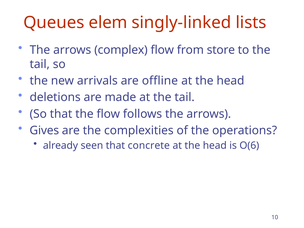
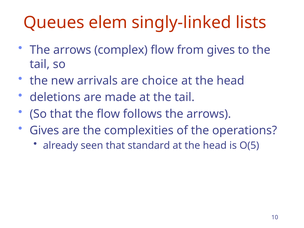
from store: store -> gives
offline: offline -> choice
concrete: concrete -> standard
O(6: O(6 -> O(5
